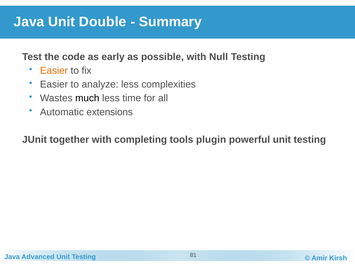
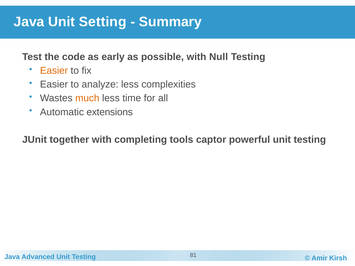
Double: Double -> Setting
much colour: black -> orange
plugin: plugin -> captor
